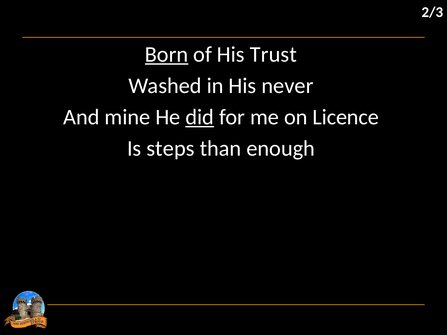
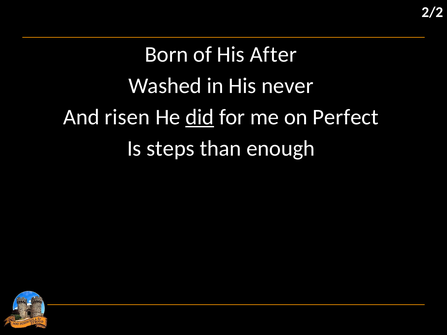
2/3: 2/3 -> 2/2
Born underline: present -> none
Trust: Trust -> After
mine: mine -> risen
Licence: Licence -> Perfect
